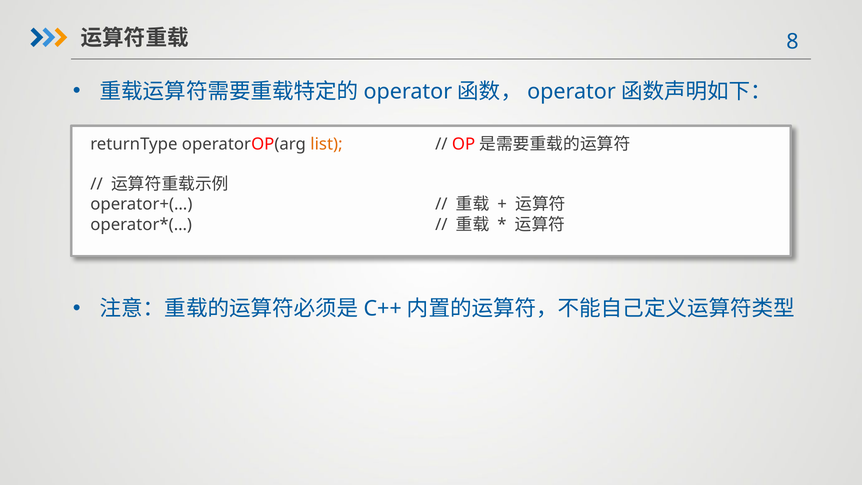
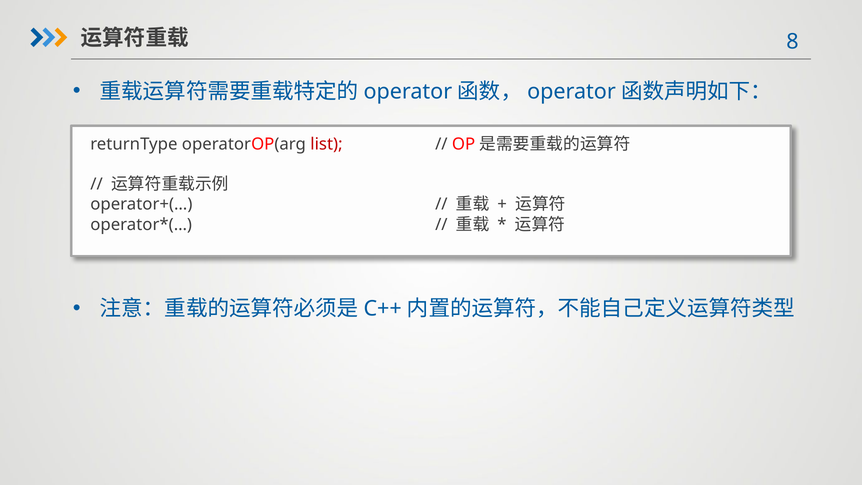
list colour: orange -> red
